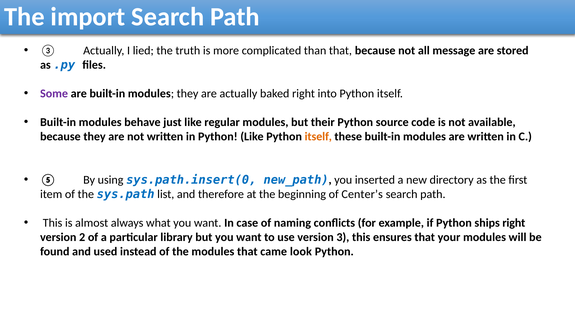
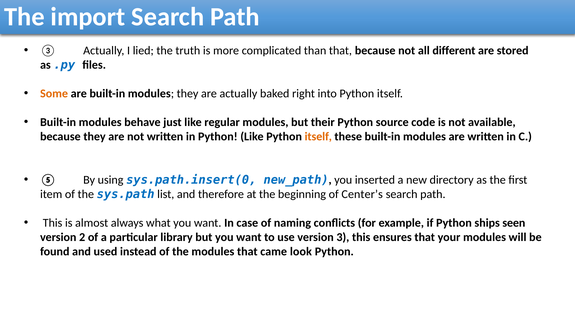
message: message -> different
Some colour: purple -> orange
ships right: right -> seen
